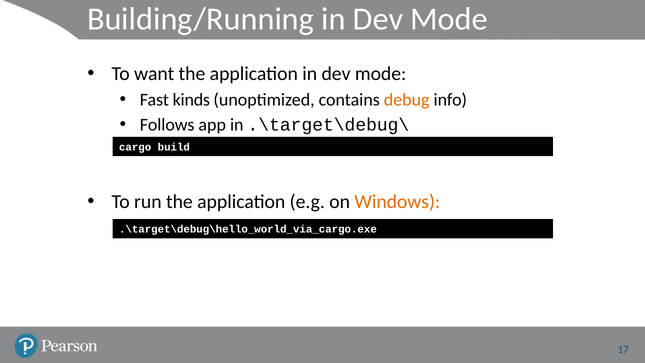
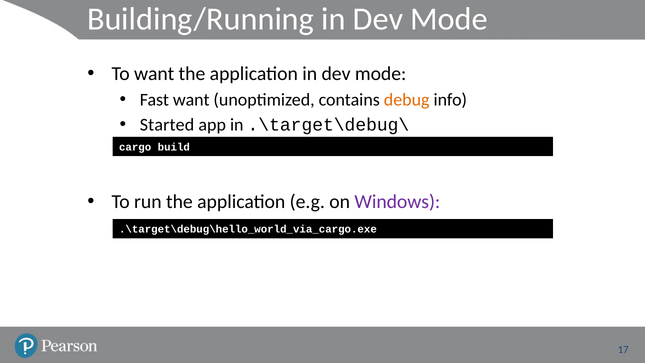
Fast kinds: kinds -> want
Follows: Follows -> Started
Windows colour: orange -> purple
